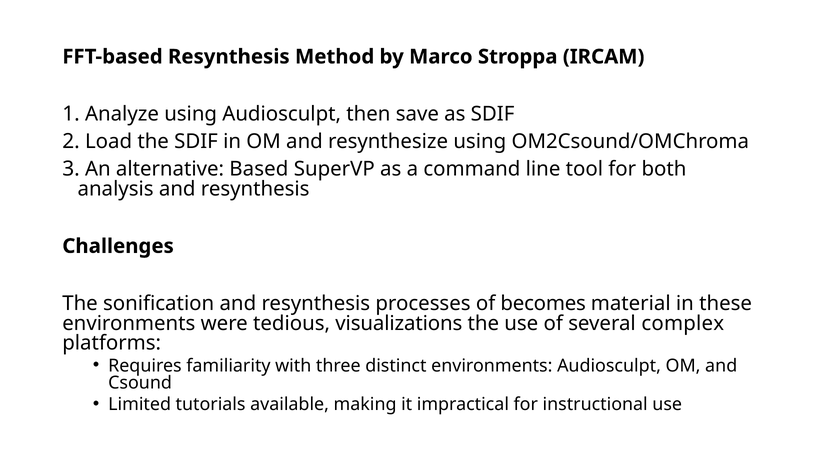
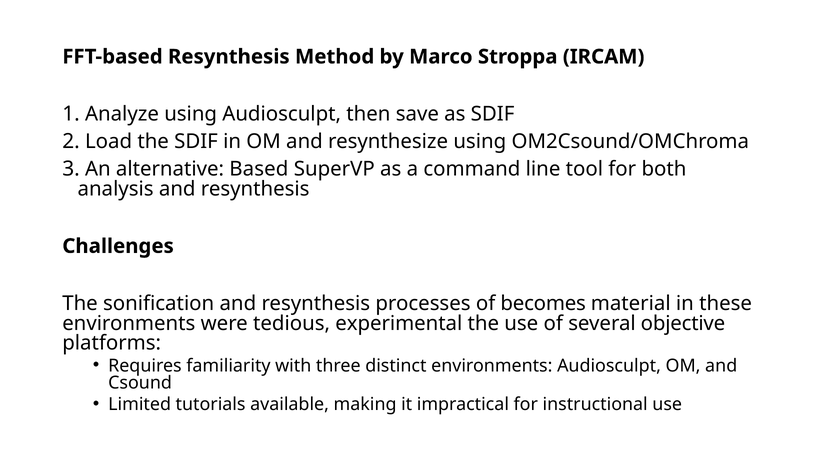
visualizations: visualizations -> experimental
complex: complex -> objective
